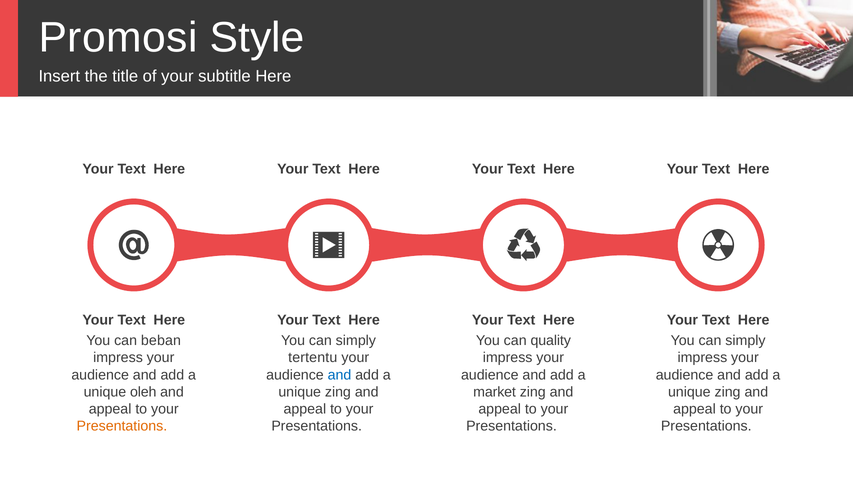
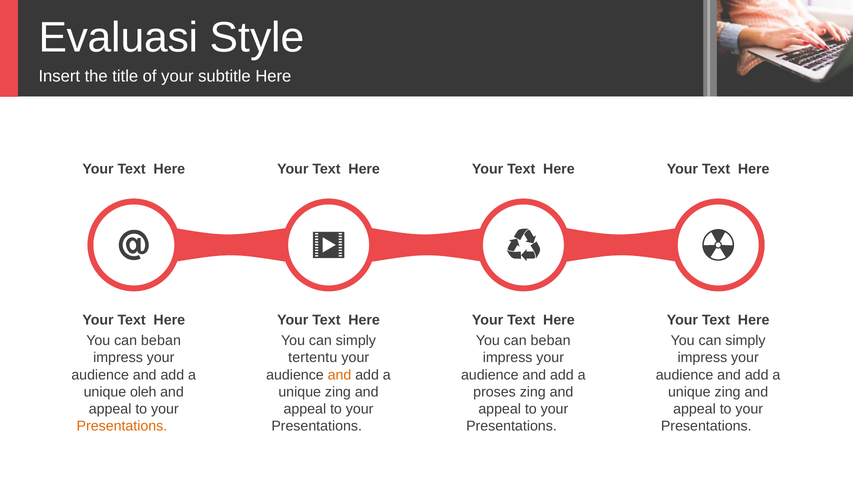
Promosi: Promosi -> Evaluasi
quality at (551, 341): quality -> beban
and at (339, 375) colour: blue -> orange
market: market -> proses
